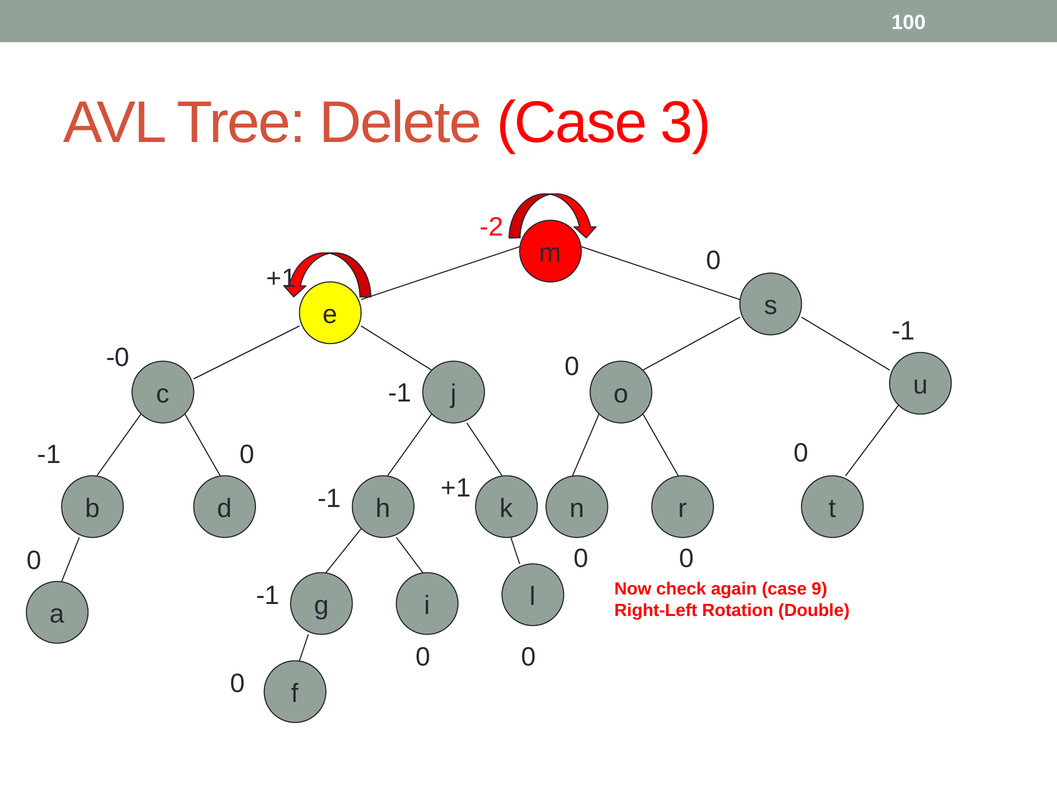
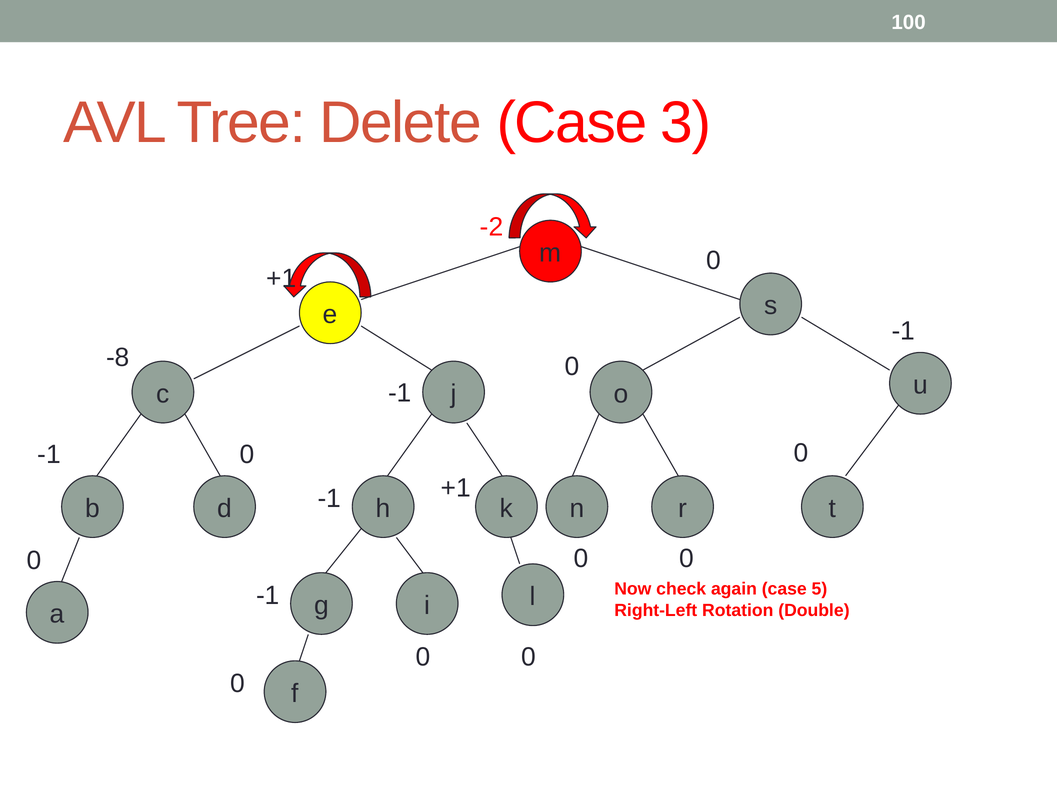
-0: -0 -> -8
9: 9 -> 5
